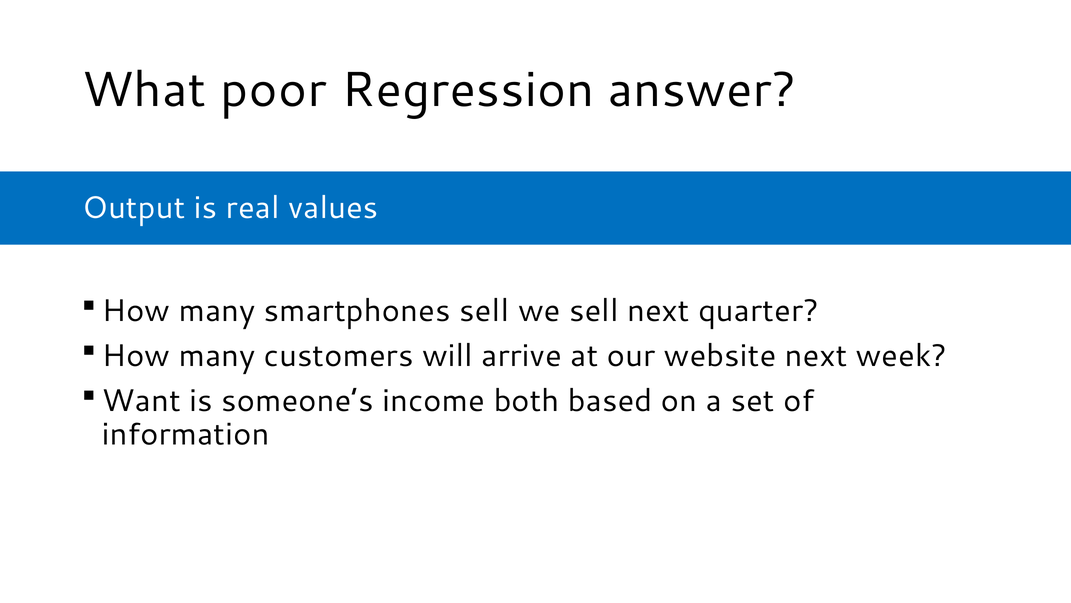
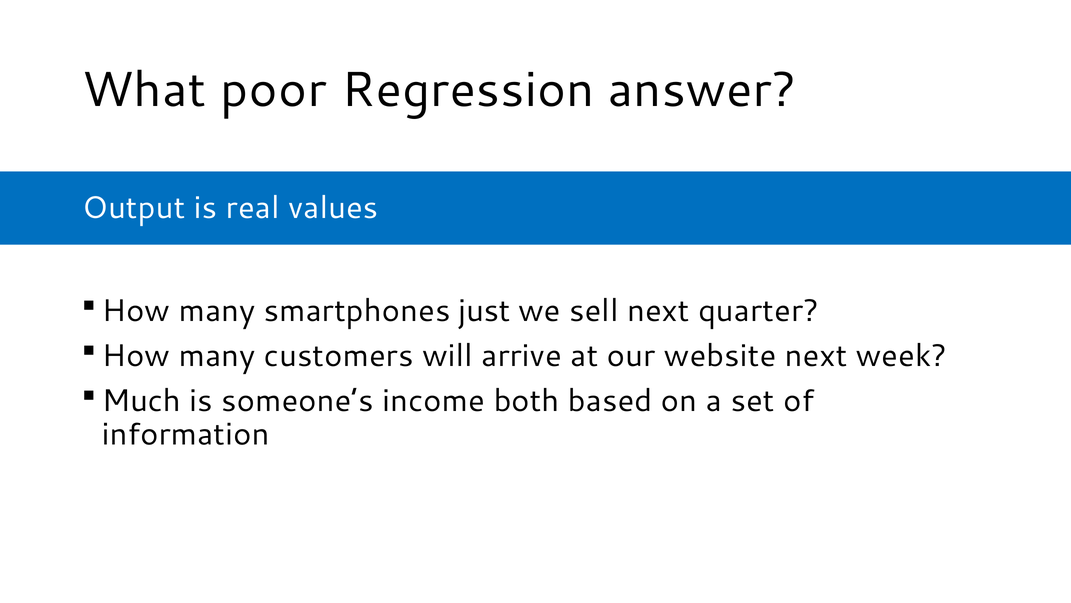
smartphones sell: sell -> just
Want: Want -> Much
